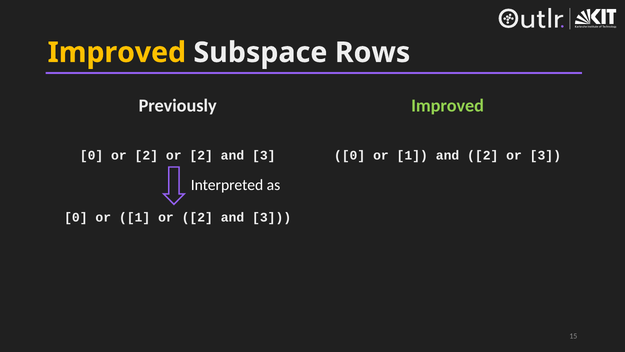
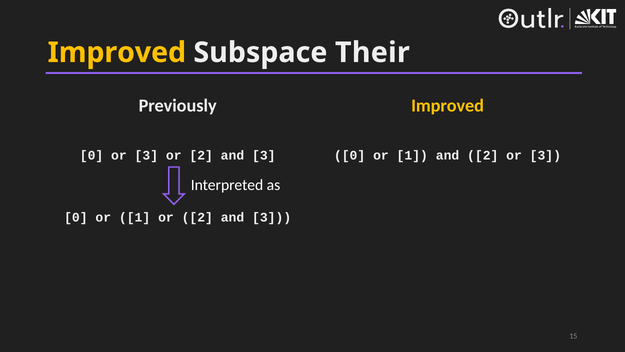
Rows: Rows -> Their
Improved at (448, 106) colour: light green -> yellow
0 or 2: 2 -> 3
